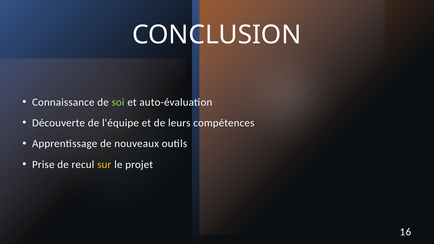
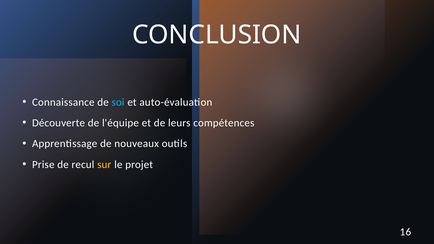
soi colour: light green -> light blue
